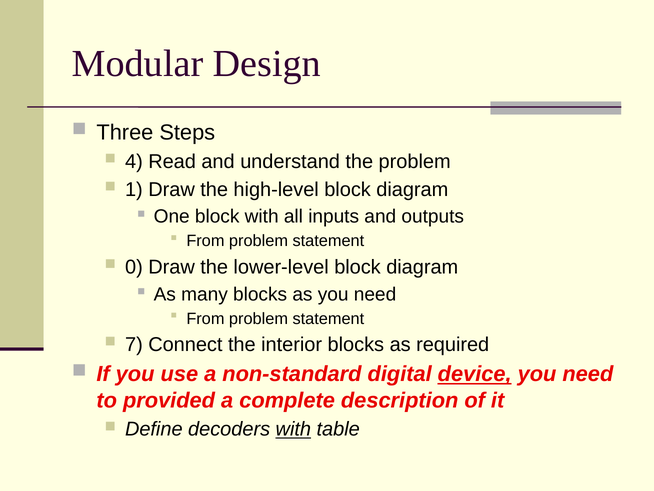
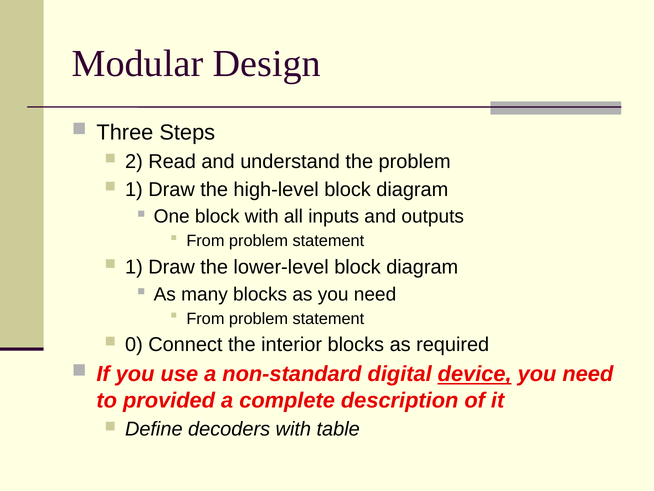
4: 4 -> 2
0 at (134, 267): 0 -> 1
7: 7 -> 0
with at (293, 429) underline: present -> none
